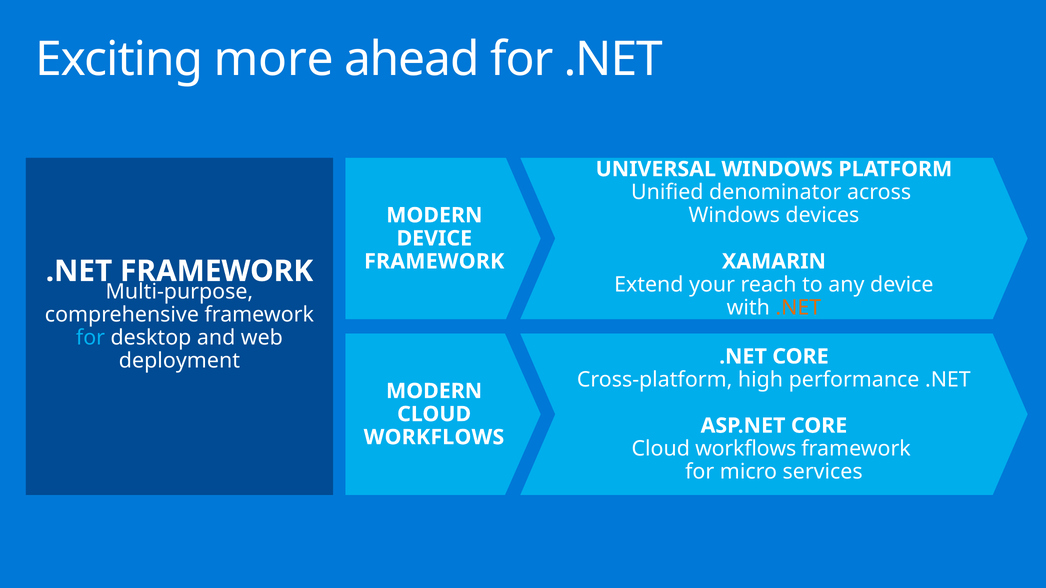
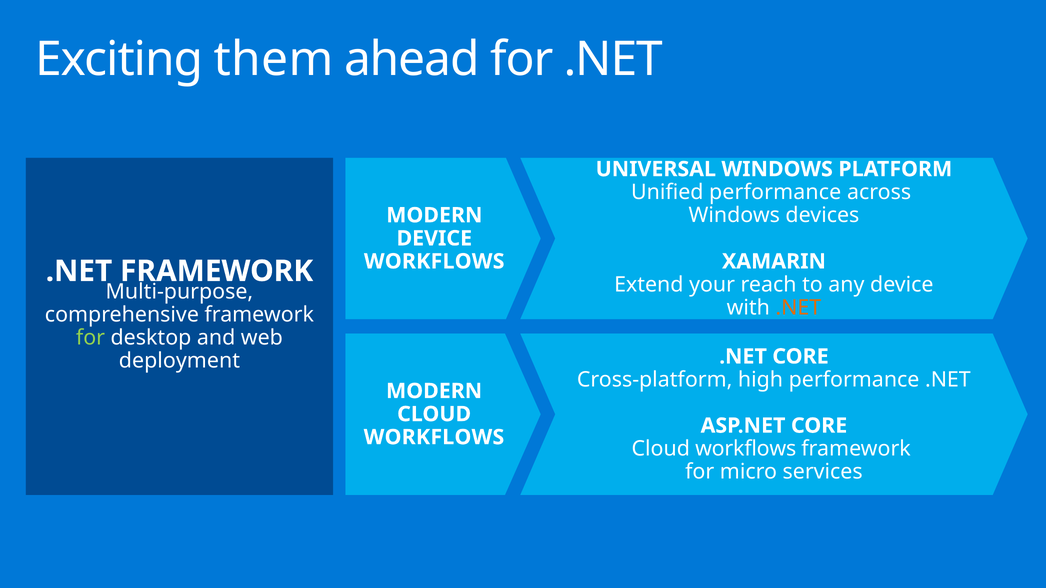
more: more -> them
Unified denominator: denominator -> performance
FRAMEWORK at (434, 262): FRAMEWORK -> WORKFLOWS
for at (90, 338) colour: light blue -> light green
